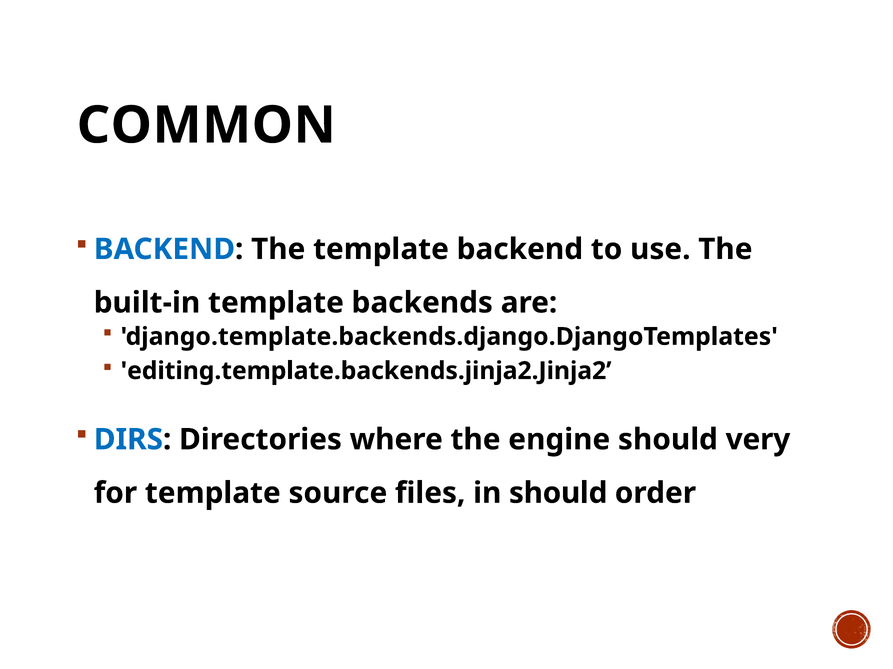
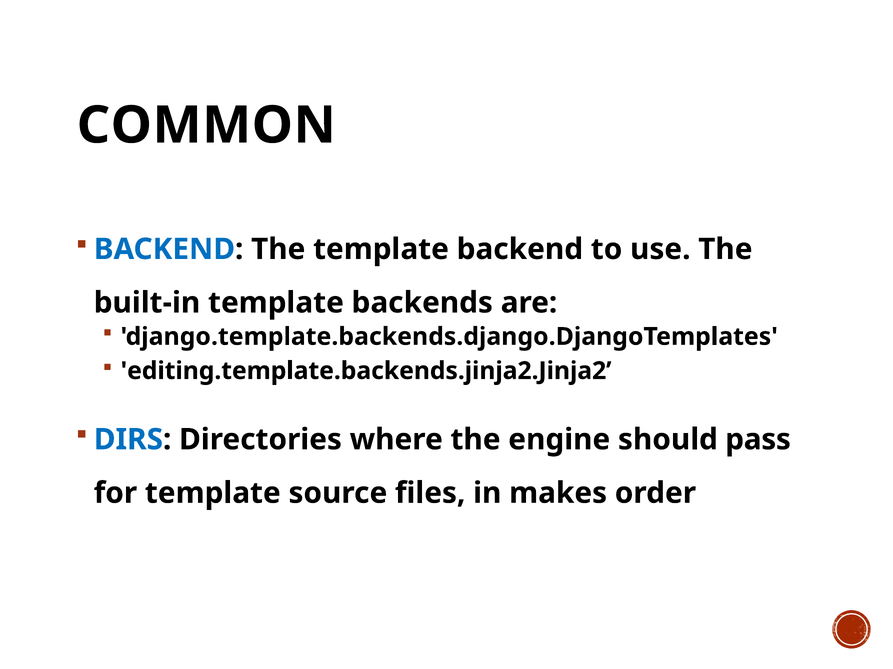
very: very -> pass
in should: should -> makes
